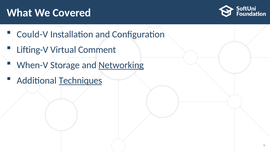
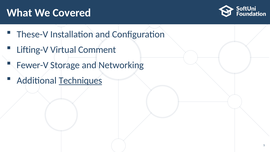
Could-V: Could-V -> These-V
When-V: When-V -> Fewer-V
Networking underline: present -> none
